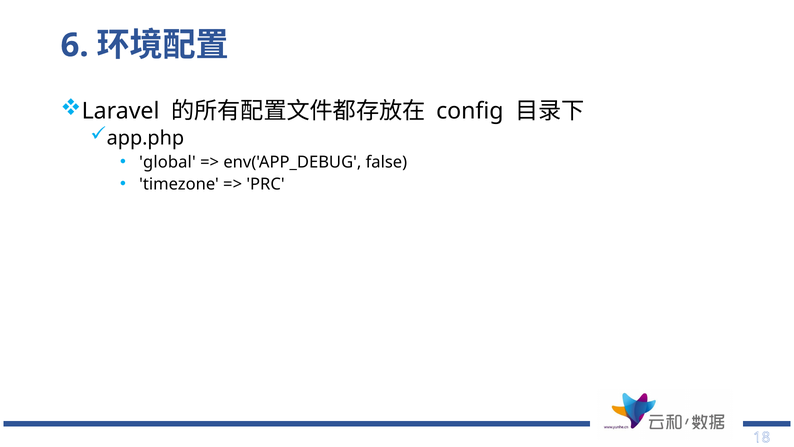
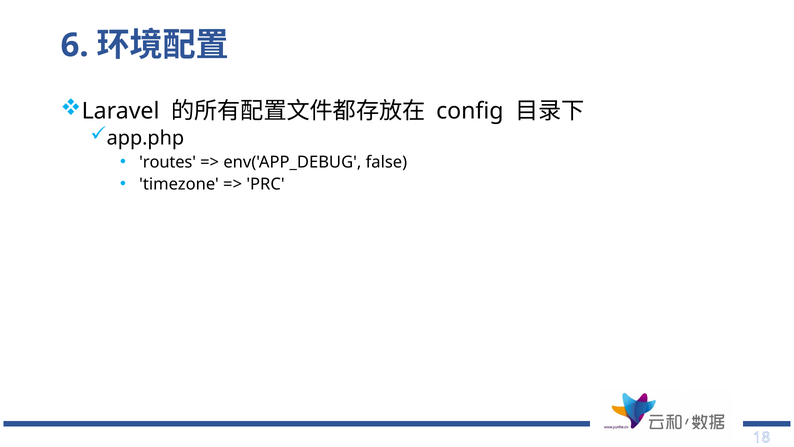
global: global -> routes
